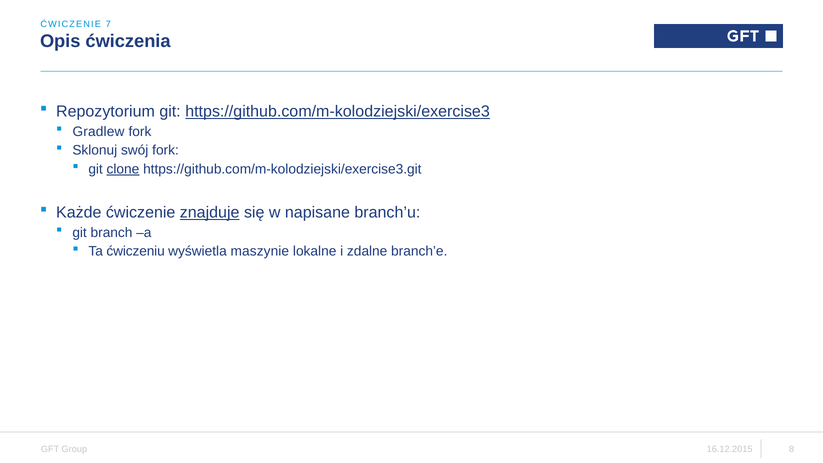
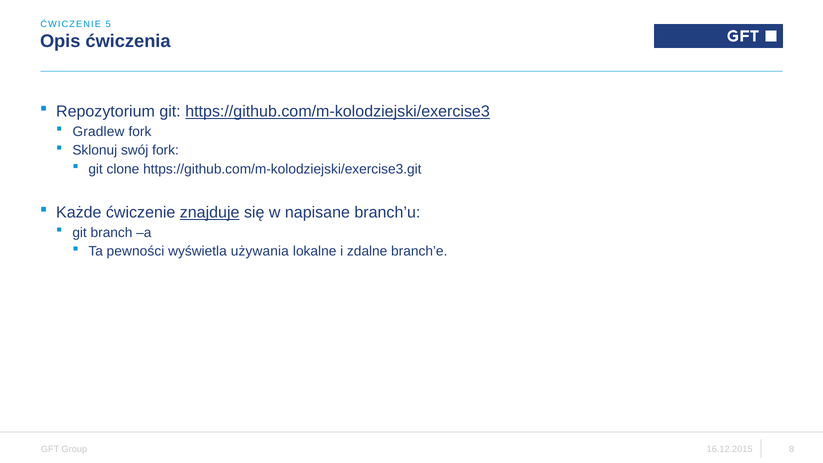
7: 7 -> 5
clone underline: present -> none
ćwiczeniu: ćwiczeniu -> pewności
maszynie: maszynie -> używania
